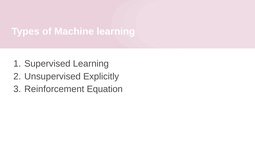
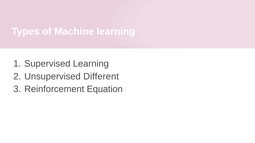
Explicitly: Explicitly -> Different
